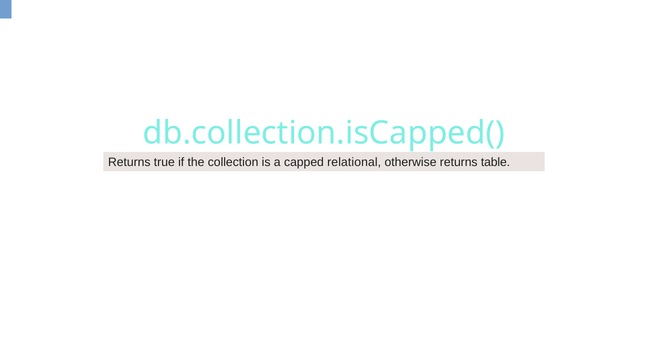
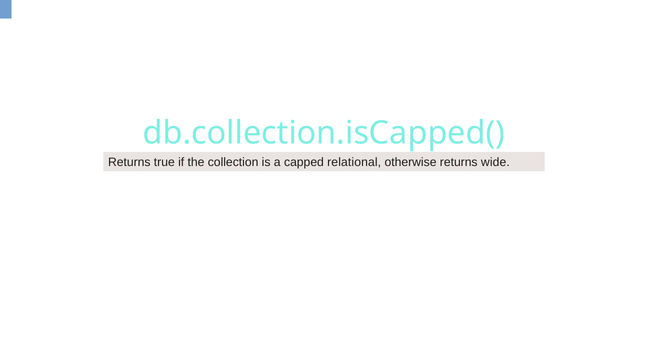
table: table -> wide
